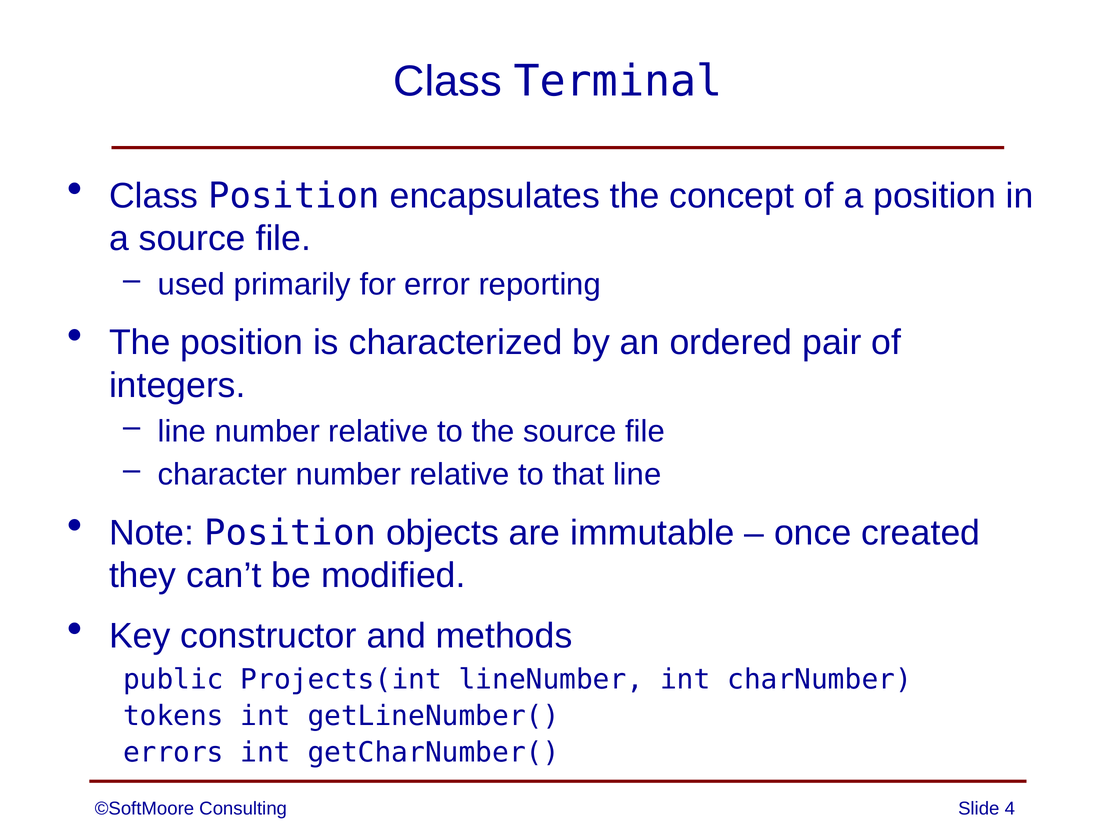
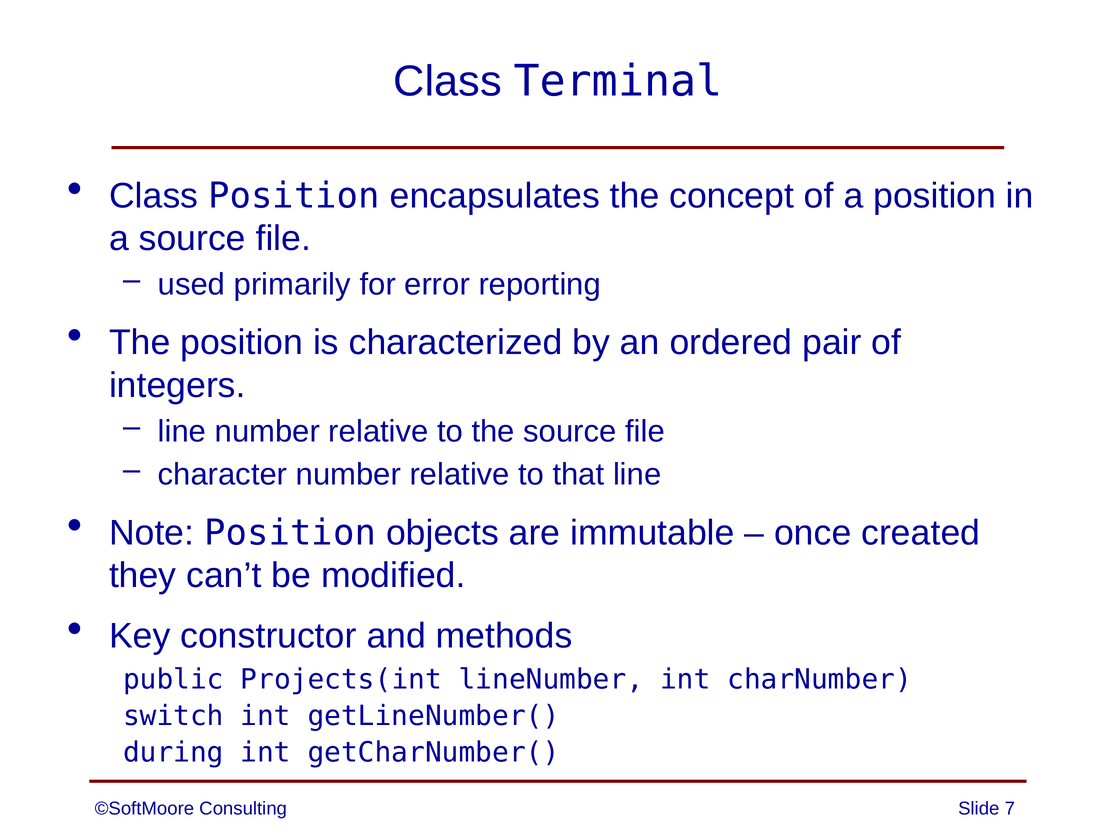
tokens: tokens -> switch
errors: errors -> during
4: 4 -> 7
